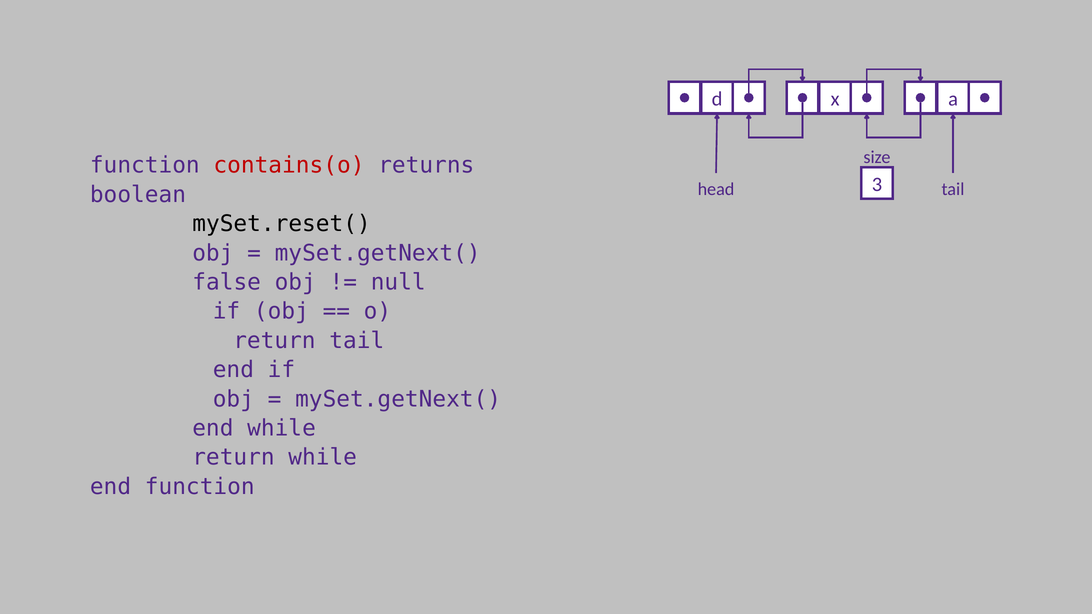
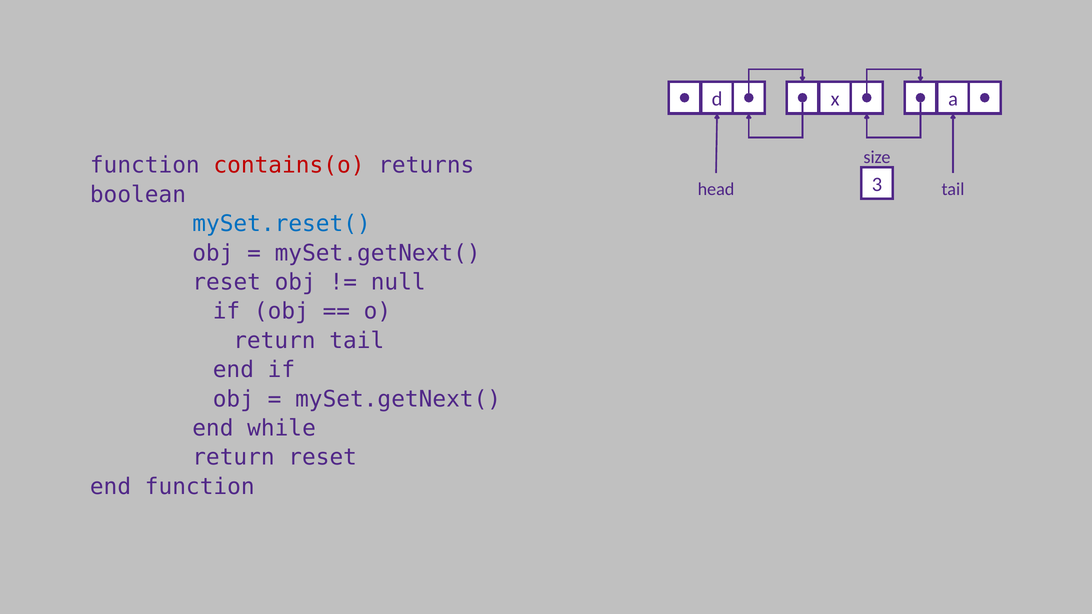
mySet.reset( colour: black -> blue
false at (227, 282): false -> reset
return while: while -> reset
